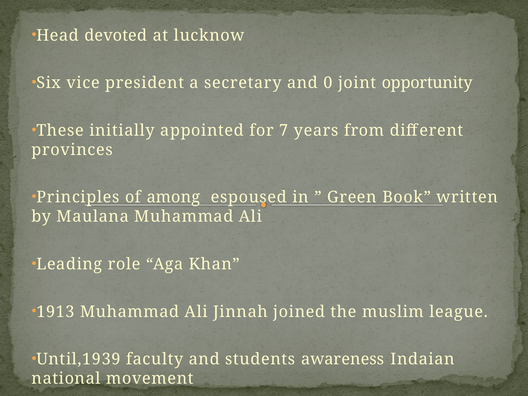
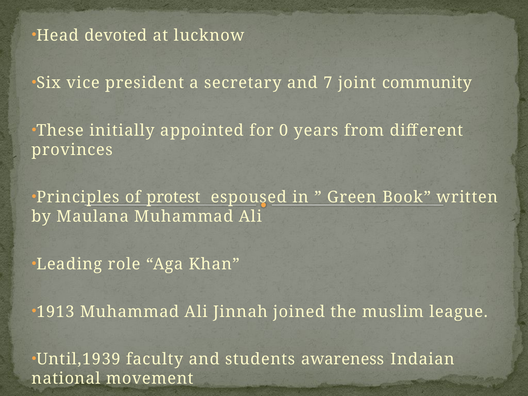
0: 0 -> 7
opportunity: opportunity -> community
7: 7 -> 0
among: among -> protest
